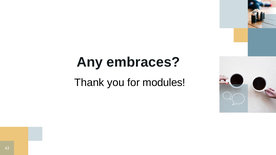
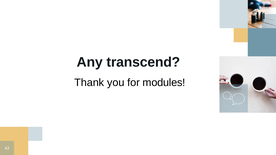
embraces: embraces -> transcend
